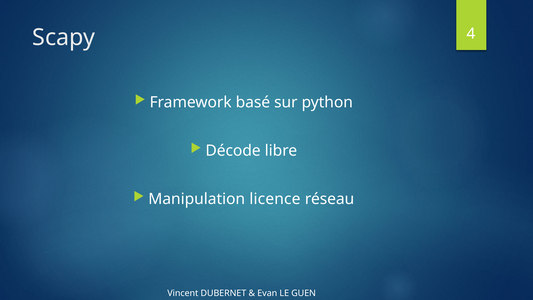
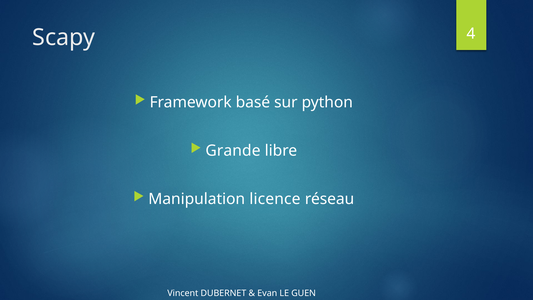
Décode: Décode -> Grande
